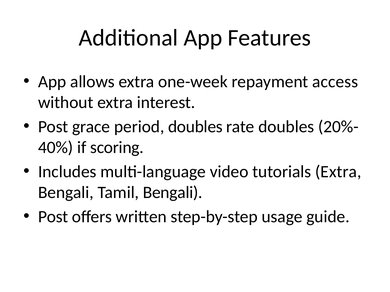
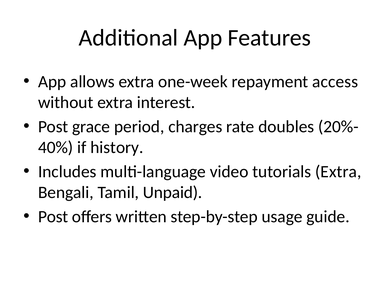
period doubles: doubles -> charges
scoring: scoring -> history
Tamil Bengali: Bengali -> Unpaid
